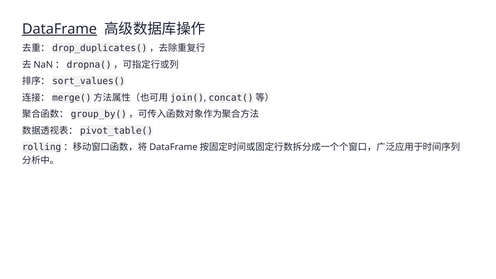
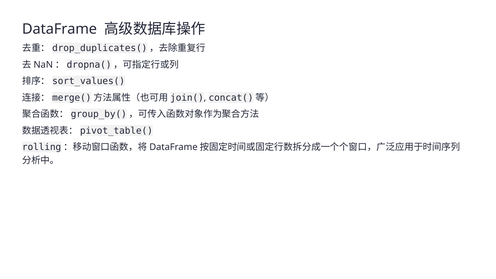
DataFrame underline: present -> none
